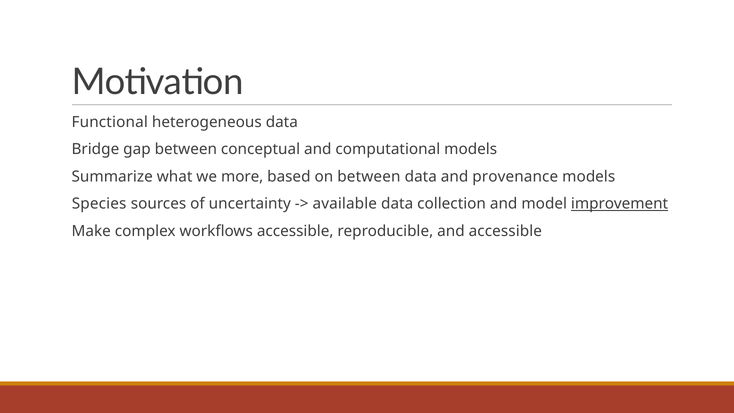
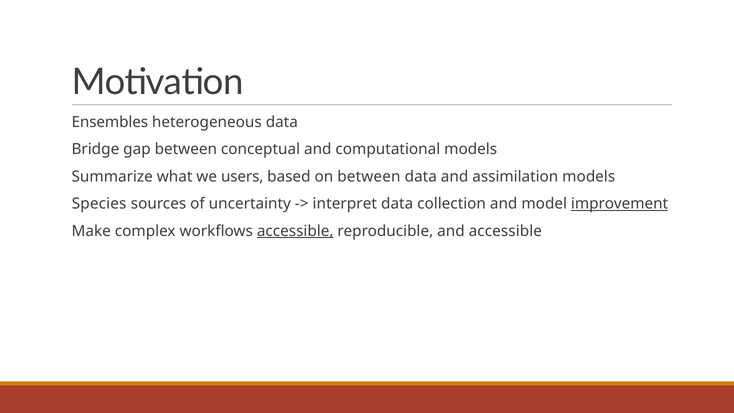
Functional: Functional -> Ensembles
more: more -> users
provenance: provenance -> assimilation
available: available -> interpret
accessible at (295, 231) underline: none -> present
